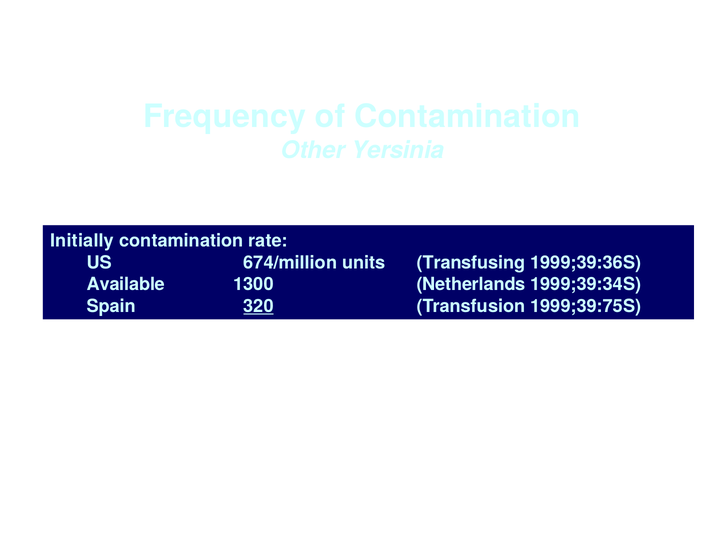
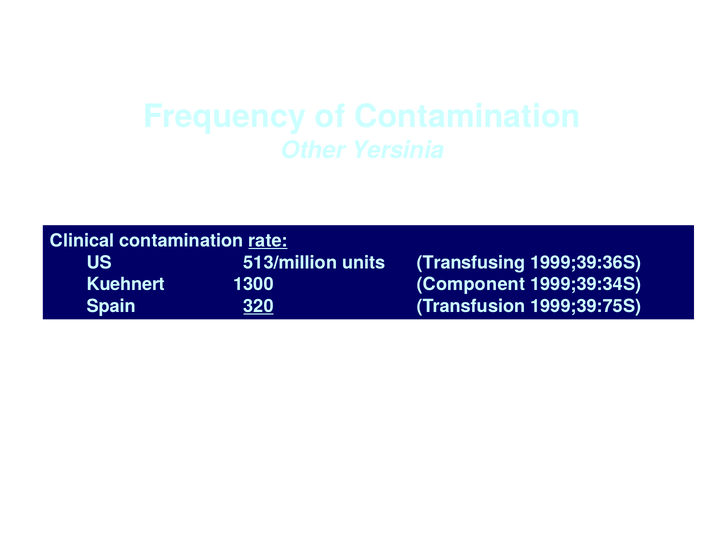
Initially: Initially -> Clinical
rate underline: none -> present
674/million: 674/million -> 513/million
Available: Available -> Kuehnert
Netherlands: Netherlands -> Component
